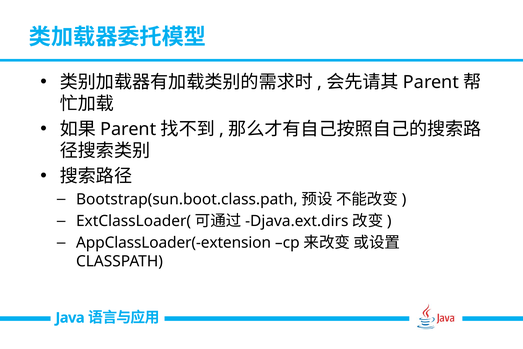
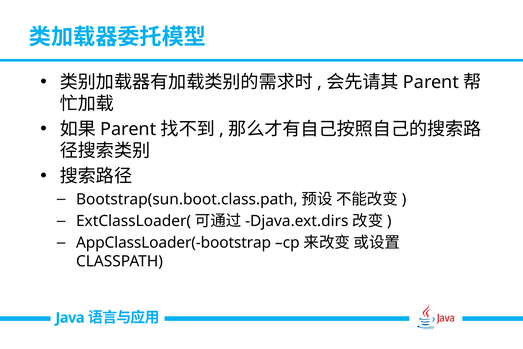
AppClassLoader(-extension: AppClassLoader(-extension -> AppClassLoader(-bootstrap
